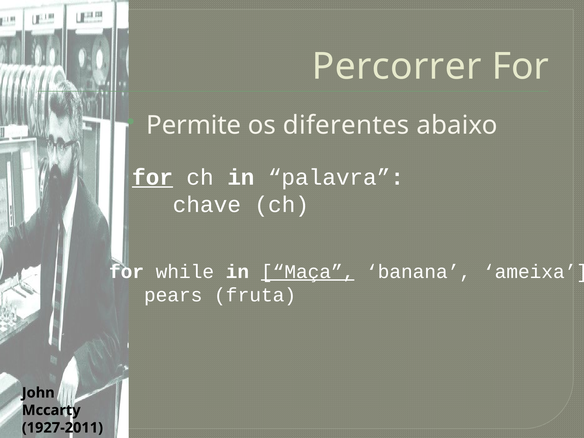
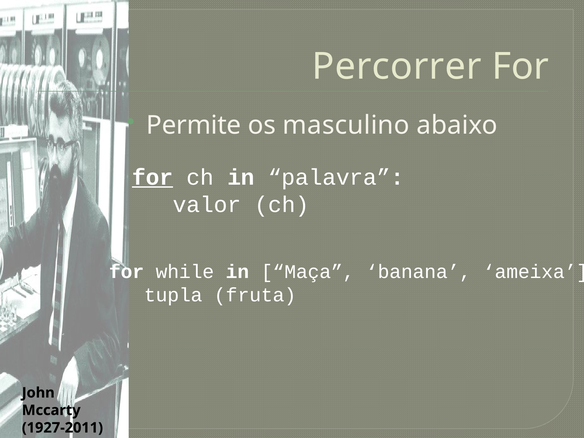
diferentes: diferentes -> masculino
chave: chave -> valor
Maça underline: present -> none
pears: pears -> tupla
